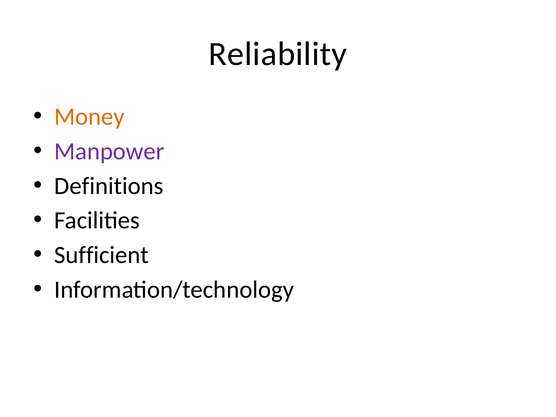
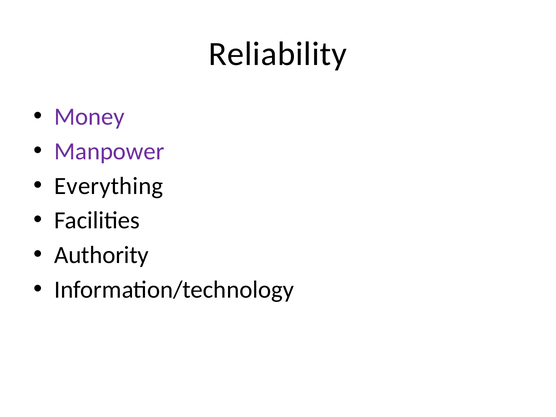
Money colour: orange -> purple
Definitions: Definitions -> Everything
Sufficient: Sufficient -> Authority
